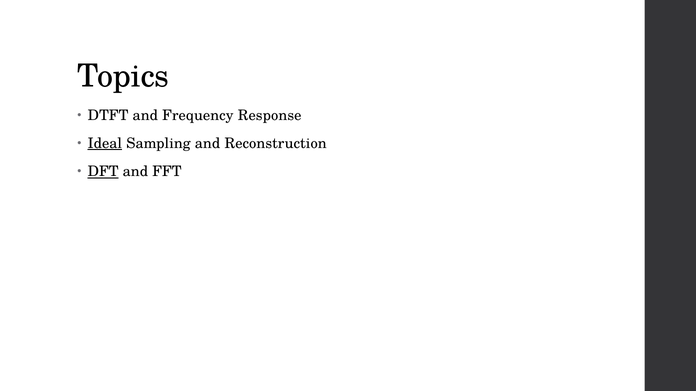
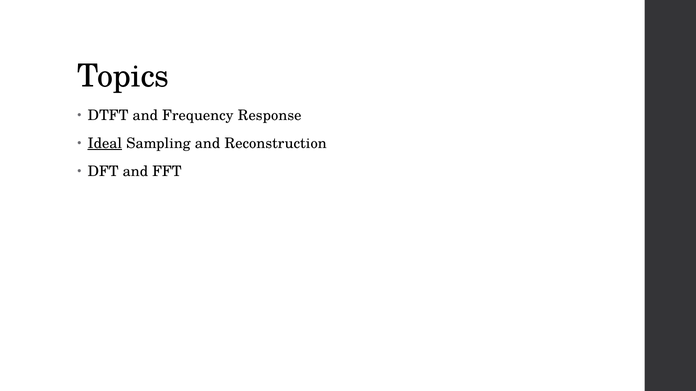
DFT underline: present -> none
